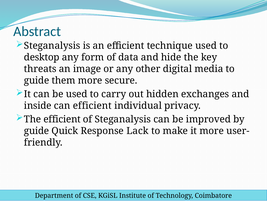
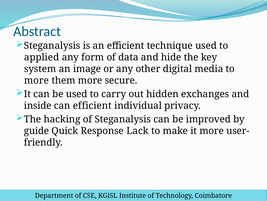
desktop: desktop -> applied
threats: threats -> system
guide at (37, 80): guide -> more
The efficient: efficient -> hacking
